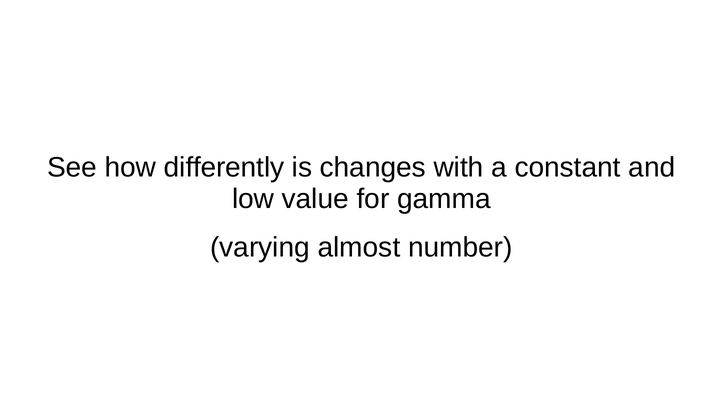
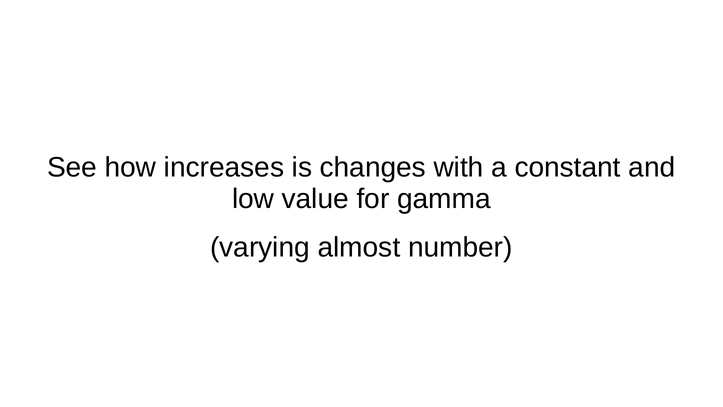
differently: differently -> increases
